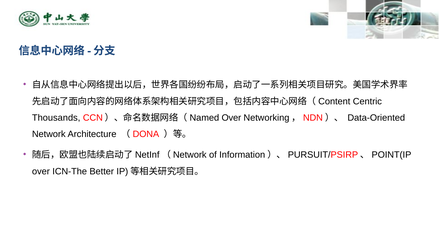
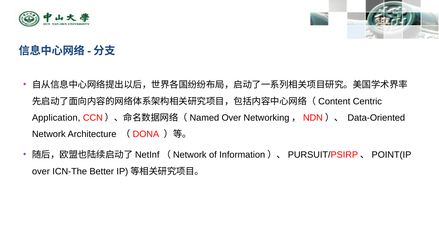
Thousands: Thousands -> Application
